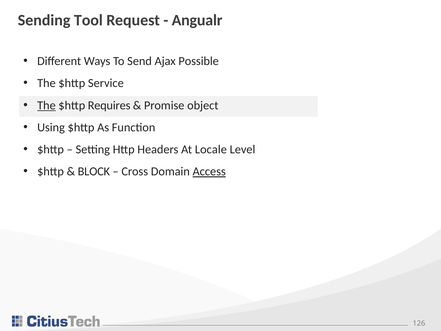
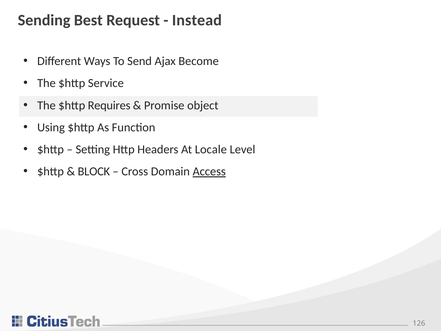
Tool: Tool -> Best
Angualr: Angualr -> Instead
Possible: Possible -> Become
The at (46, 105) underline: present -> none
